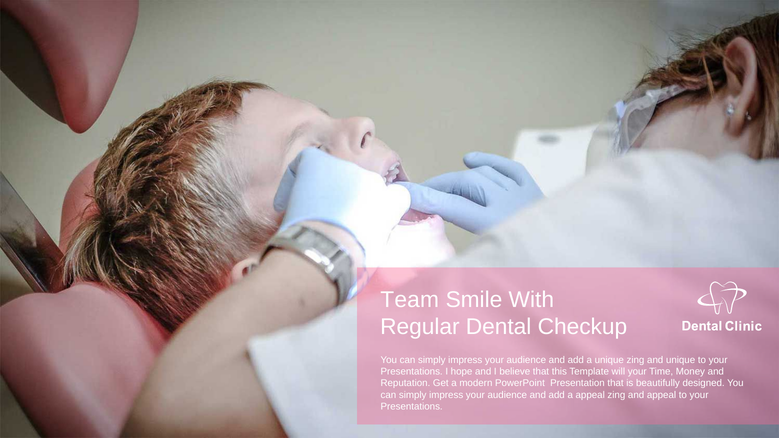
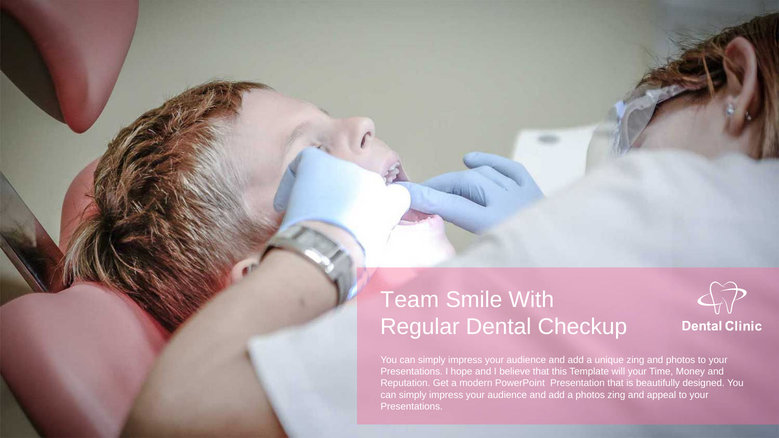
and unique: unique -> photos
a appeal: appeal -> photos
